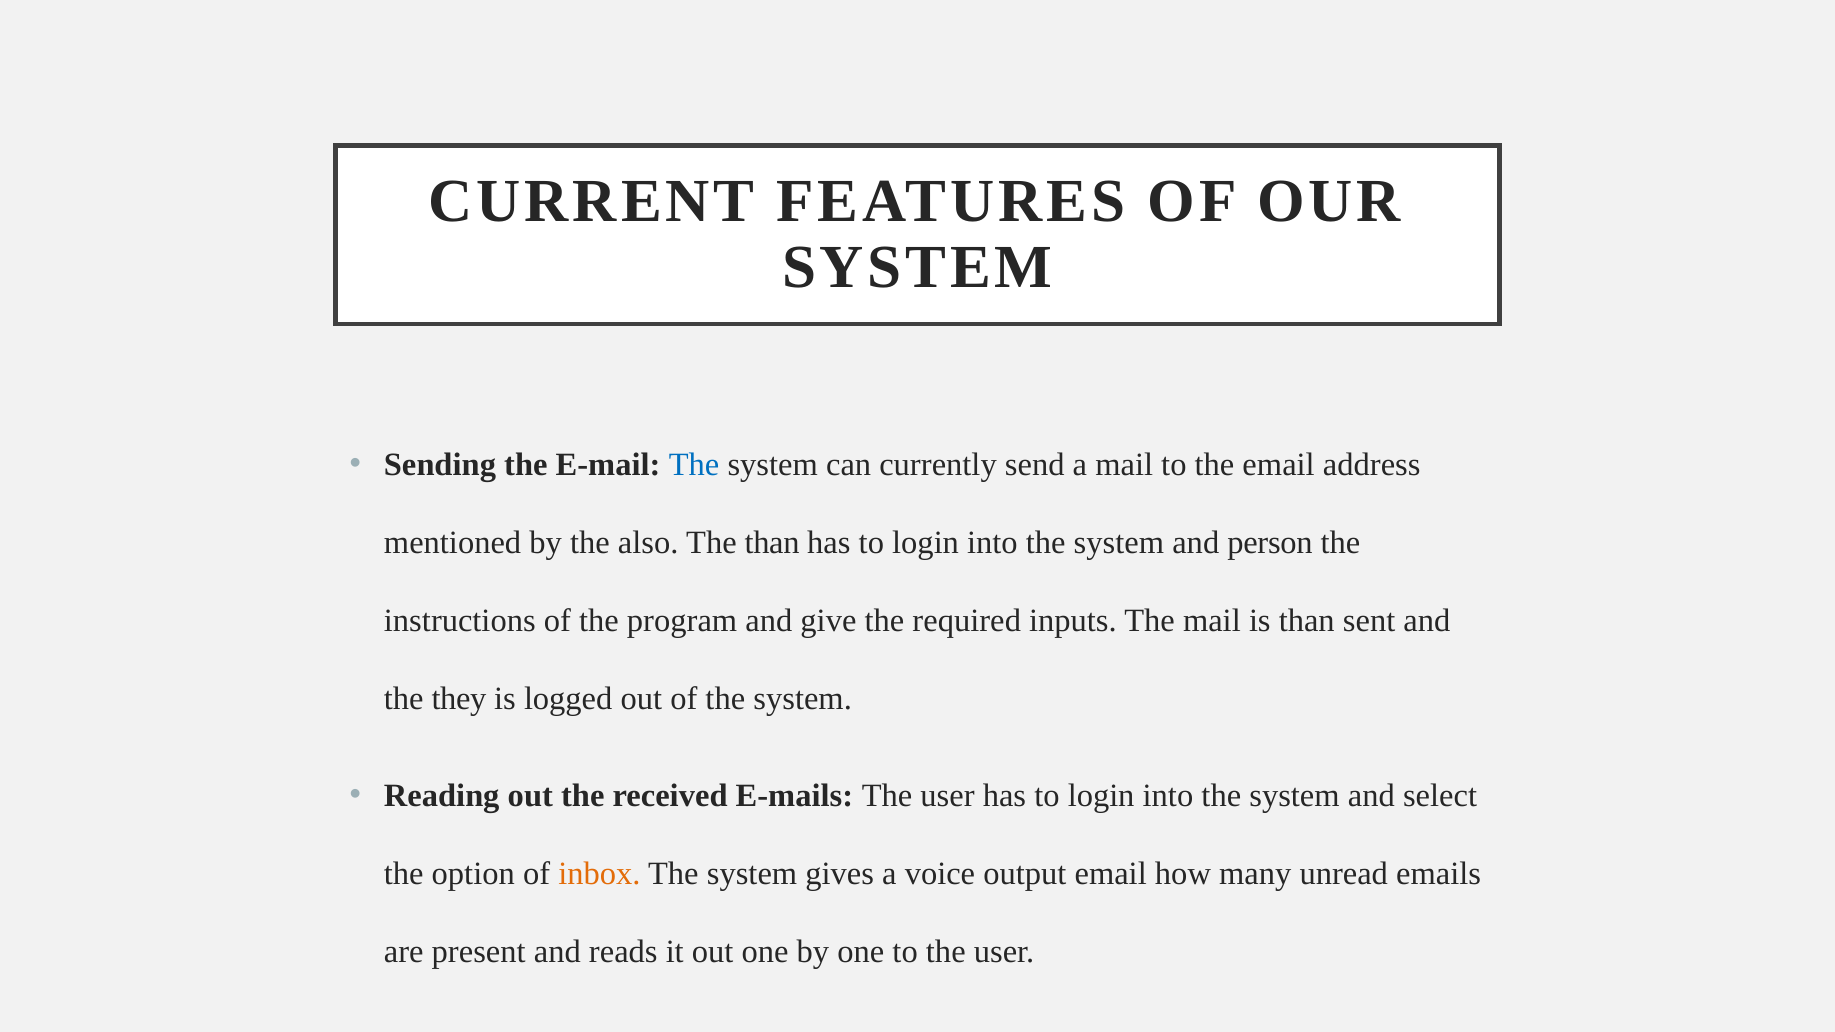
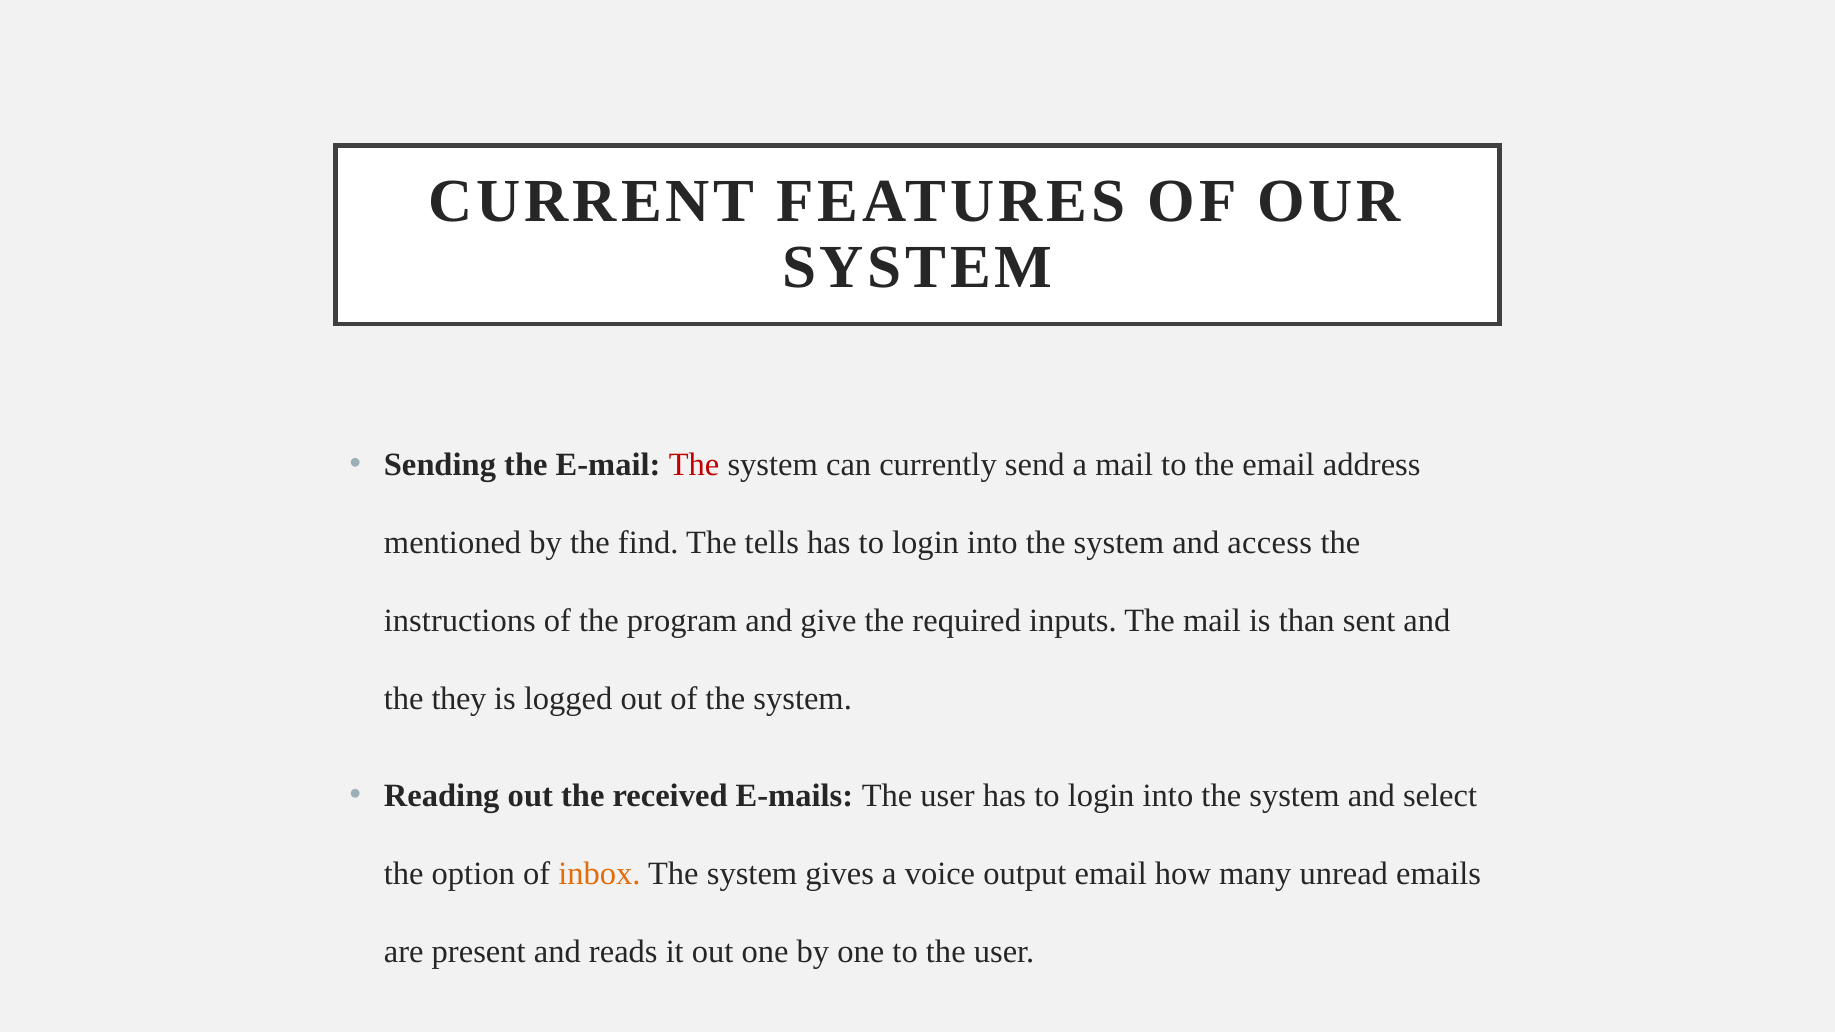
The at (694, 465) colour: blue -> red
also: also -> find
The than: than -> tells
person: person -> access
